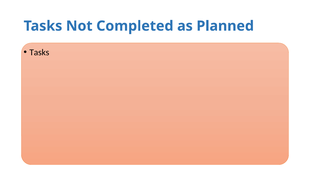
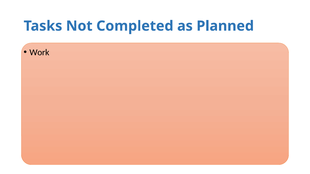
Tasks at (39, 52): Tasks -> Work
